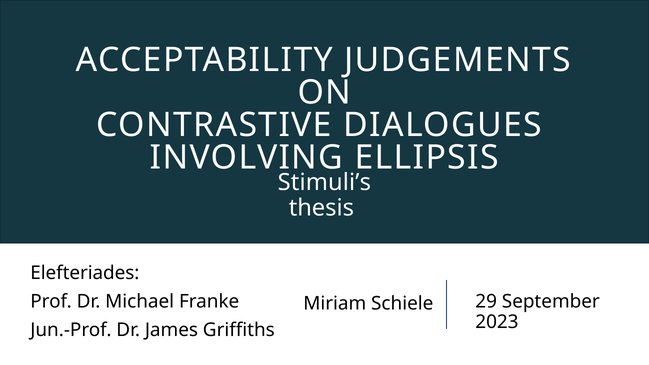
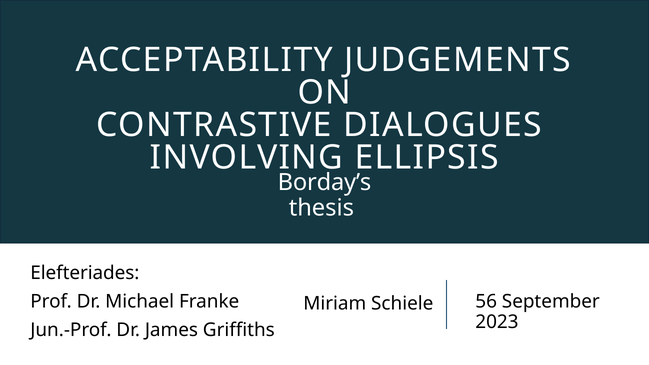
Stimuli’s: Stimuli’s -> Borday’s
29: 29 -> 56
